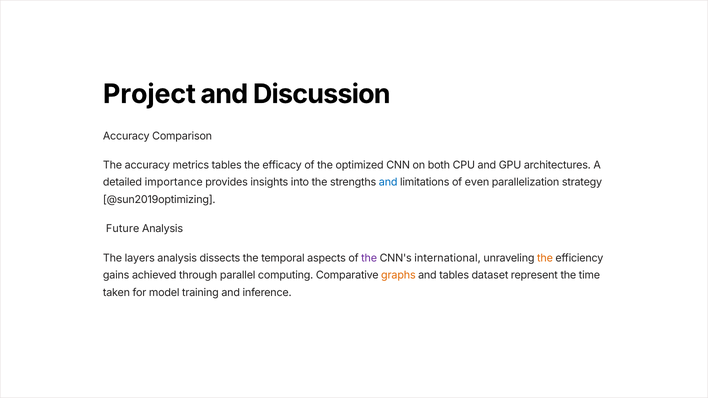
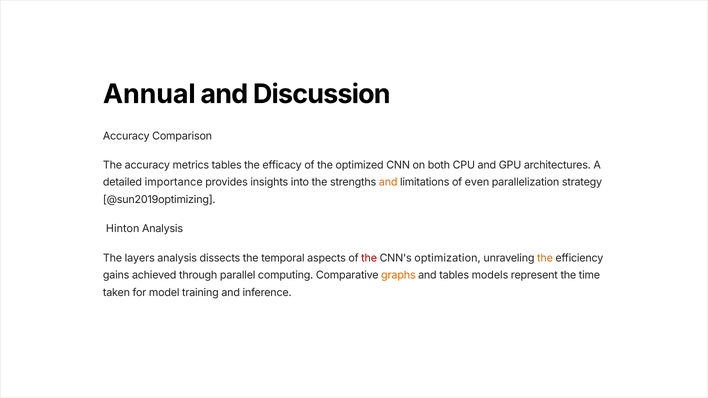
Project: Project -> Annual
and at (388, 183) colour: blue -> orange
Future: Future -> Hinton
the at (369, 258) colour: purple -> red
international: international -> optimization
dataset: dataset -> models
